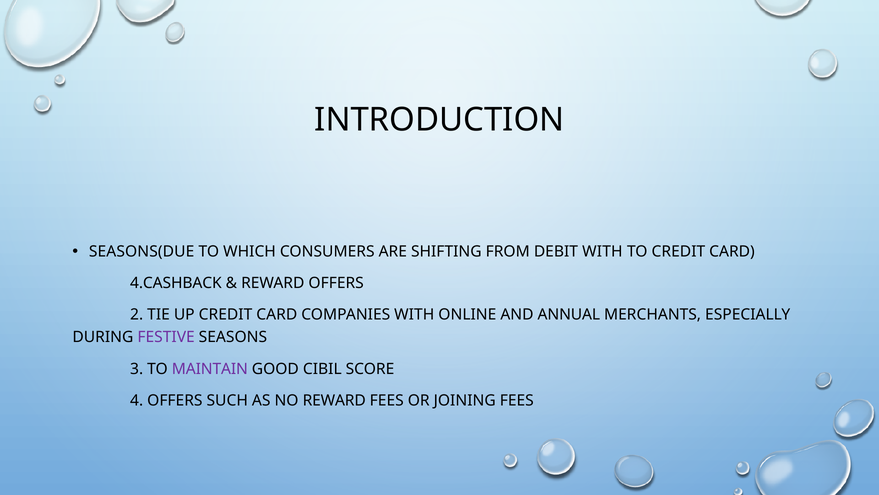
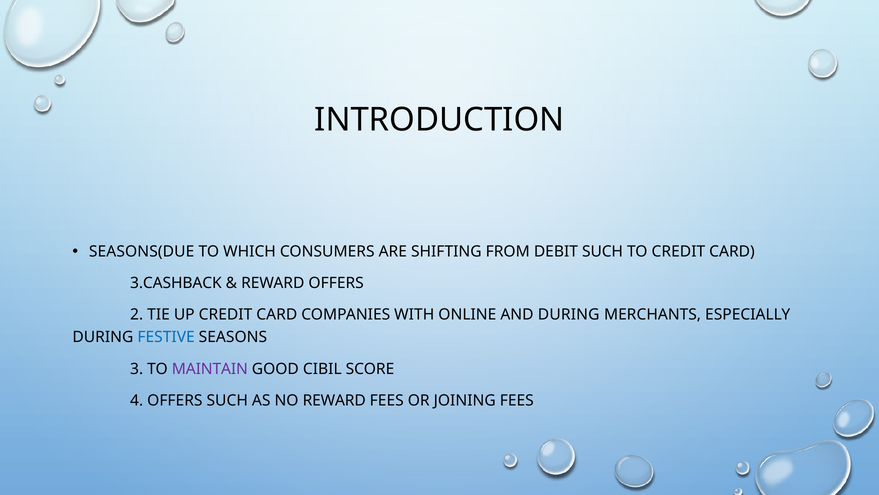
DEBIT WITH: WITH -> SUCH
4.CASHBACK: 4.CASHBACK -> 3.CASHBACK
AND ANNUAL: ANNUAL -> DURING
FESTIVE colour: purple -> blue
